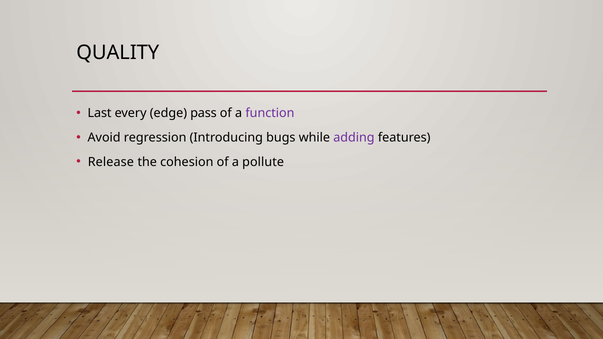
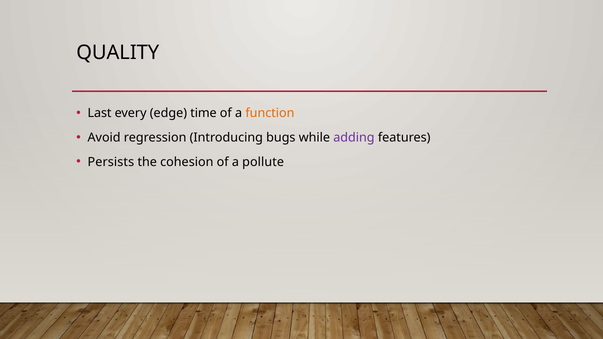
pass: pass -> time
function colour: purple -> orange
Release: Release -> Persists
